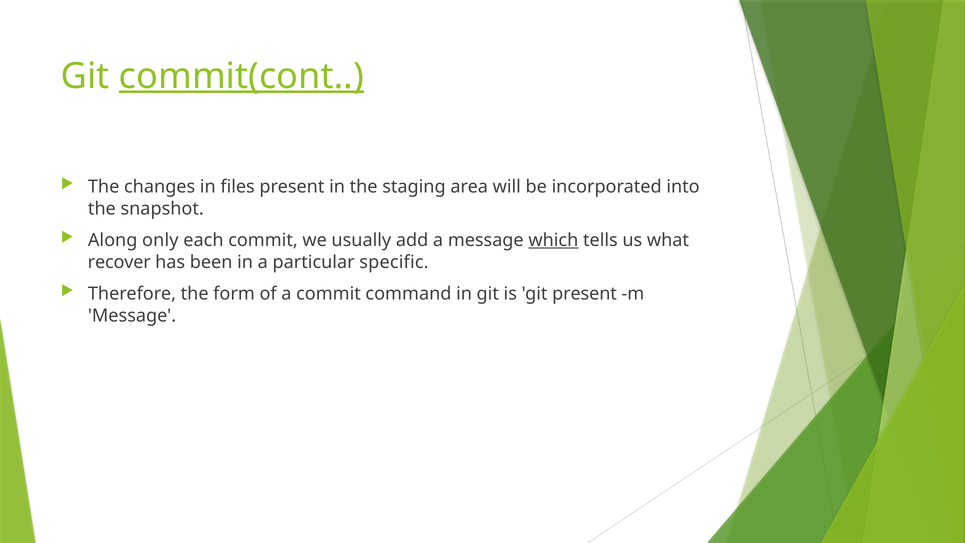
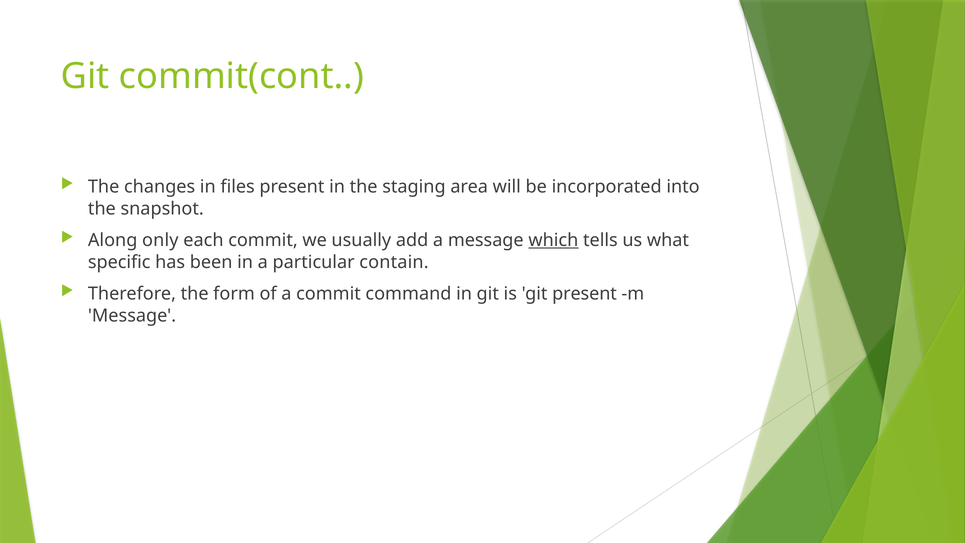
commit(cont underline: present -> none
recover: recover -> specific
specific: specific -> contain
